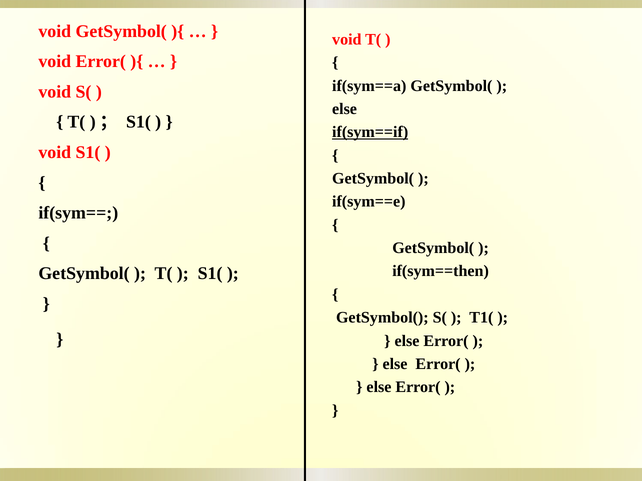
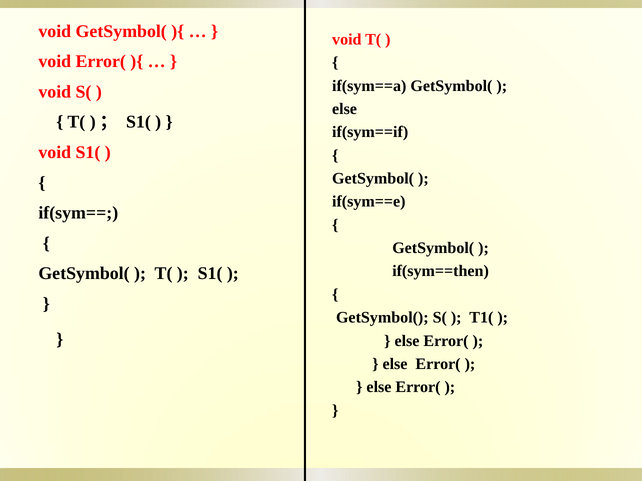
if(sym==if underline: present -> none
